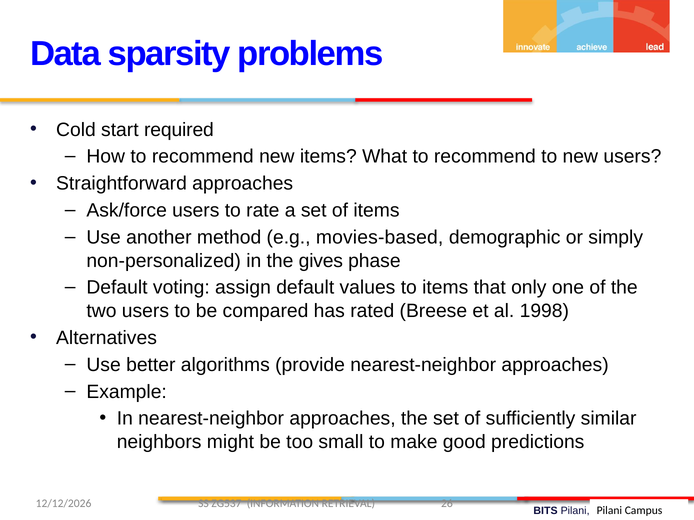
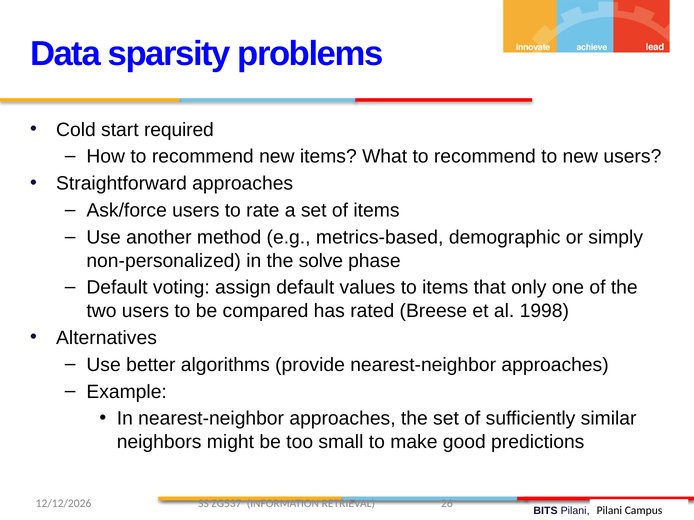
movies-based: movies-based -> metrics-based
gives: gives -> solve
